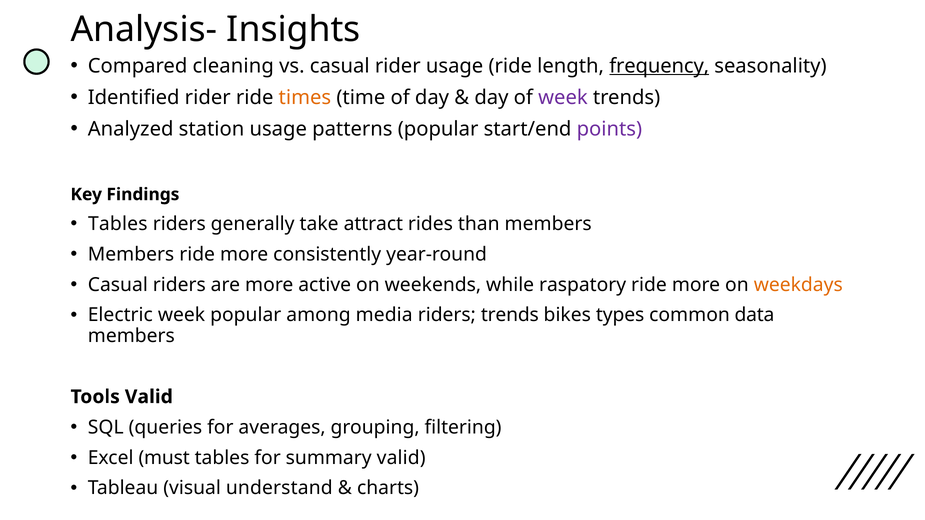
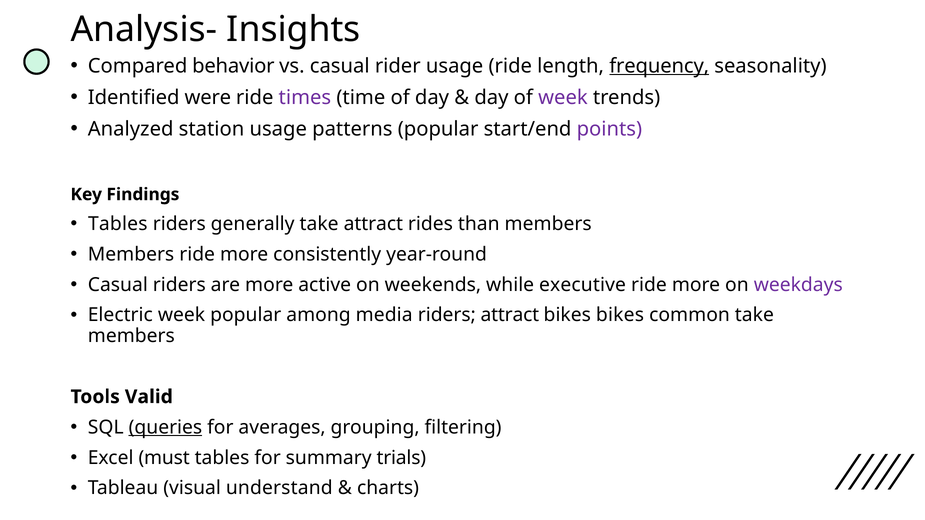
cleaning: cleaning -> behavior
Identified rider: rider -> were
times colour: orange -> purple
raspatory: raspatory -> executive
weekdays colour: orange -> purple
riders trends: trends -> attract
bikes types: types -> bikes
common data: data -> take
queries underline: none -> present
summary valid: valid -> trials
